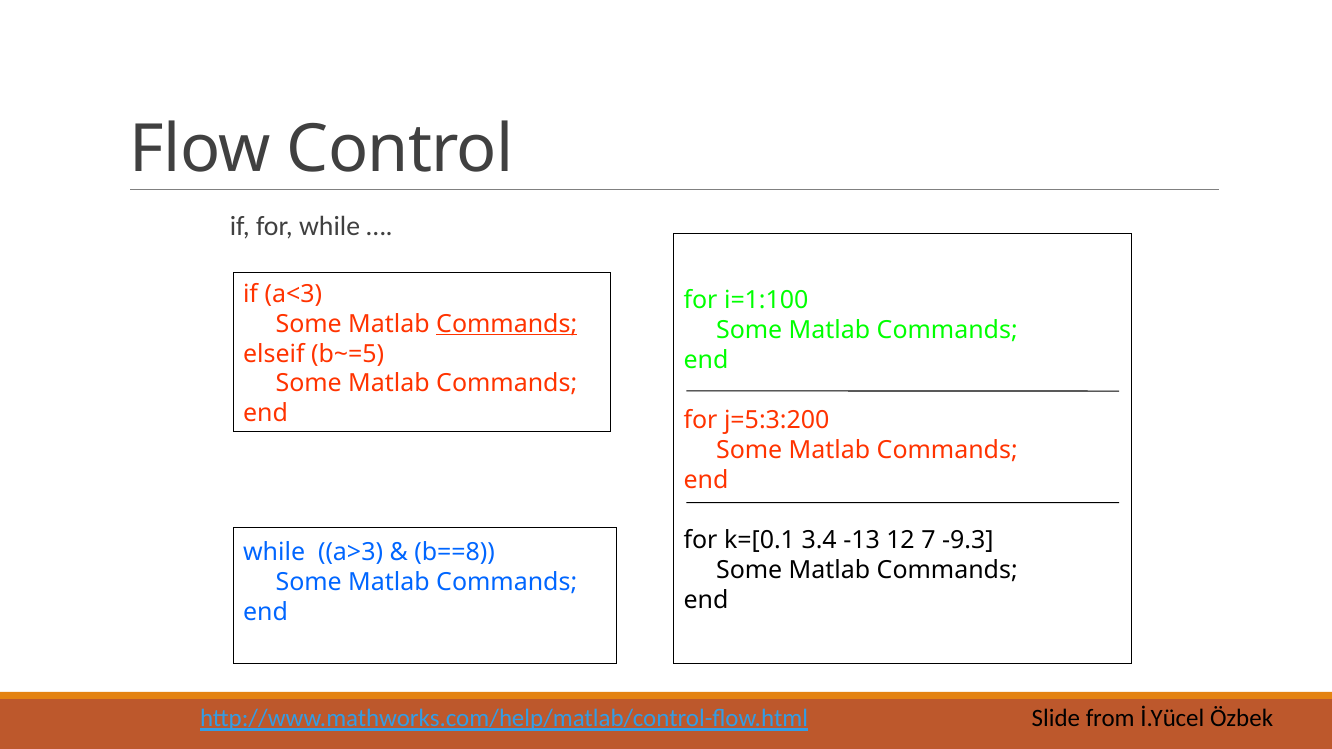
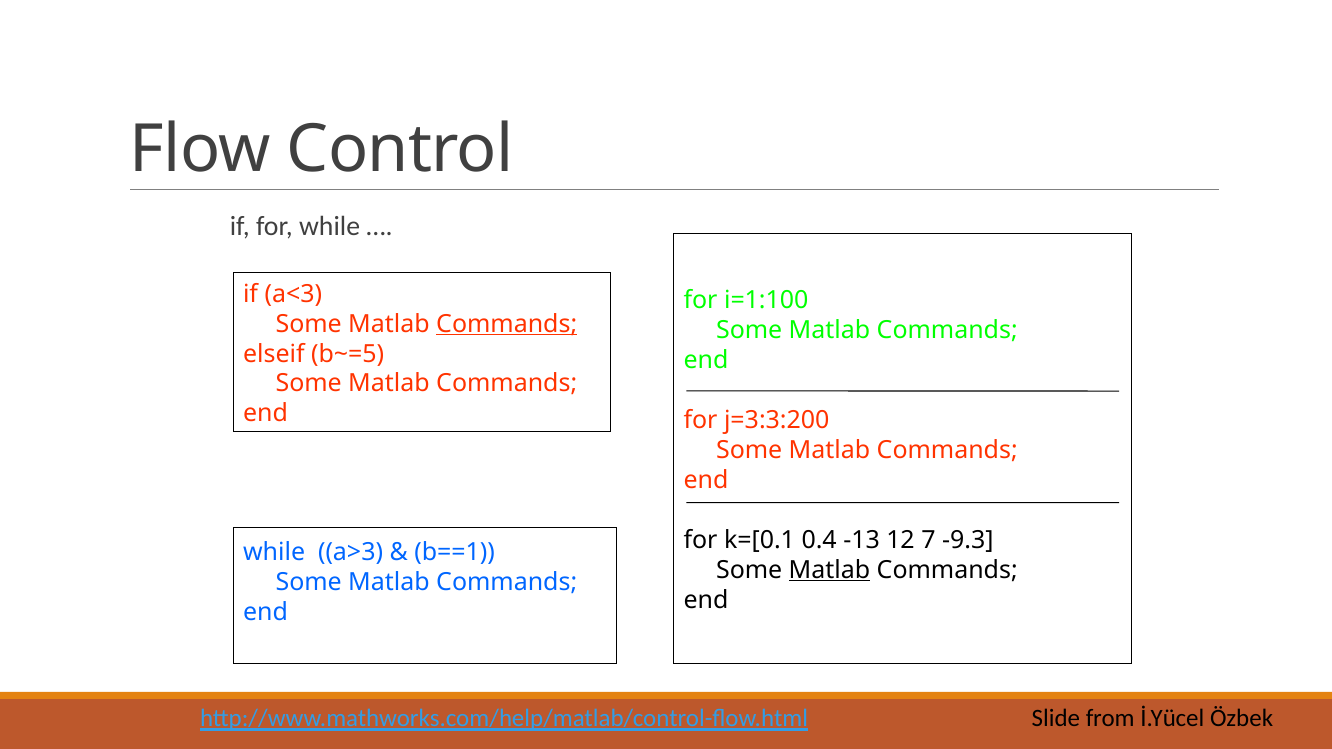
j=5:3:200: j=5:3:200 -> j=3:3:200
3.4: 3.4 -> 0.4
b==8: b==8 -> b==1
Matlab at (829, 570) underline: none -> present
